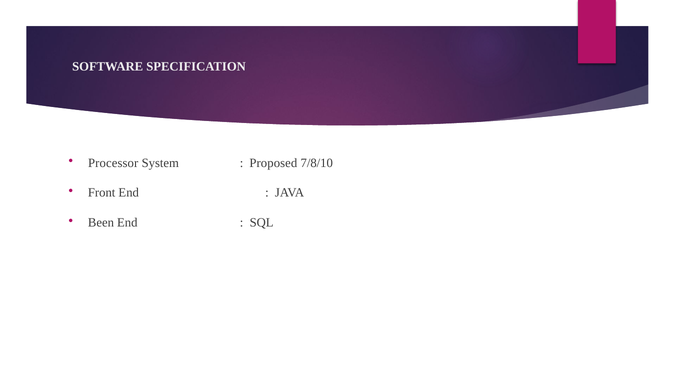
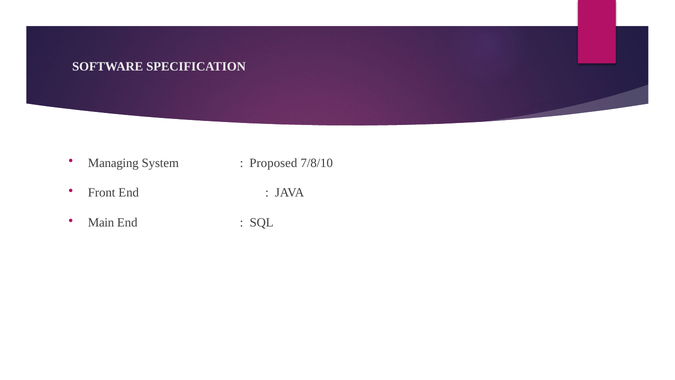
Processor: Processor -> Managing
Been: Been -> Main
